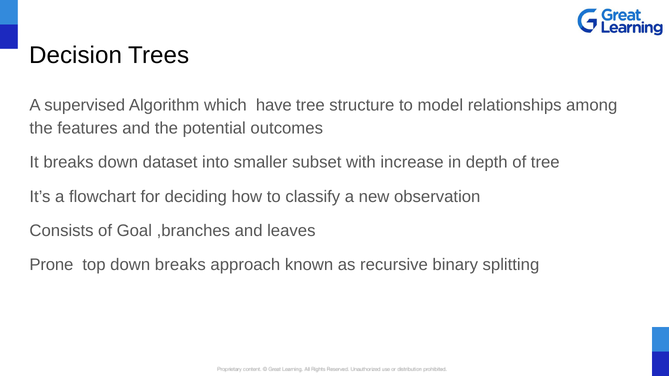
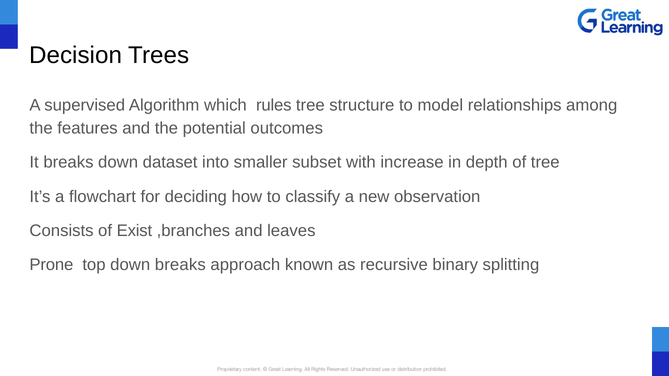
have: have -> rules
Goal: Goal -> Exist
